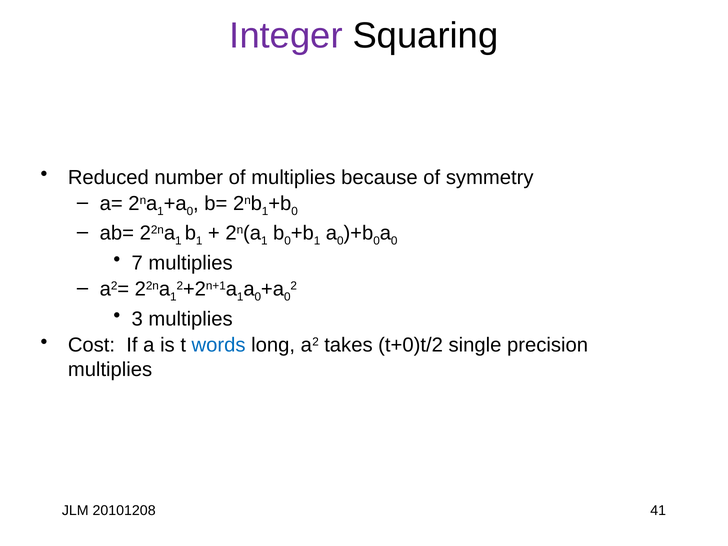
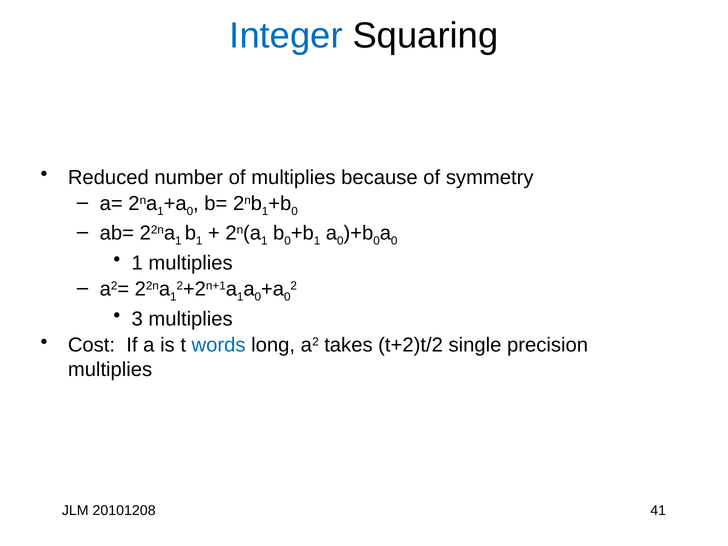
Integer colour: purple -> blue
7 at (137, 263): 7 -> 1
t+0)t/2: t+0)t/2 -> t+2)t/2
